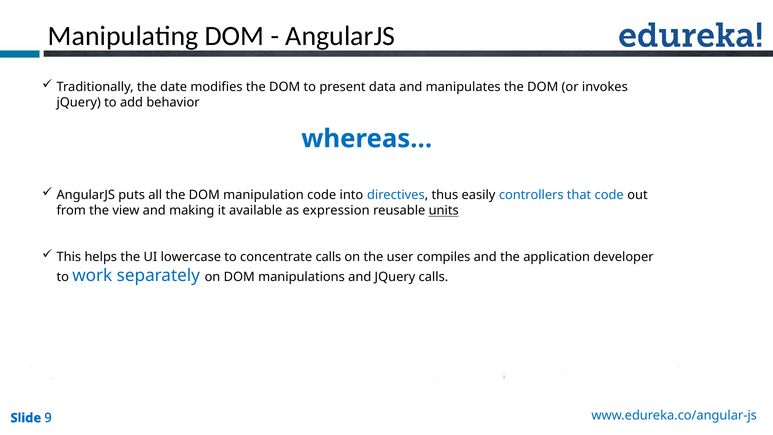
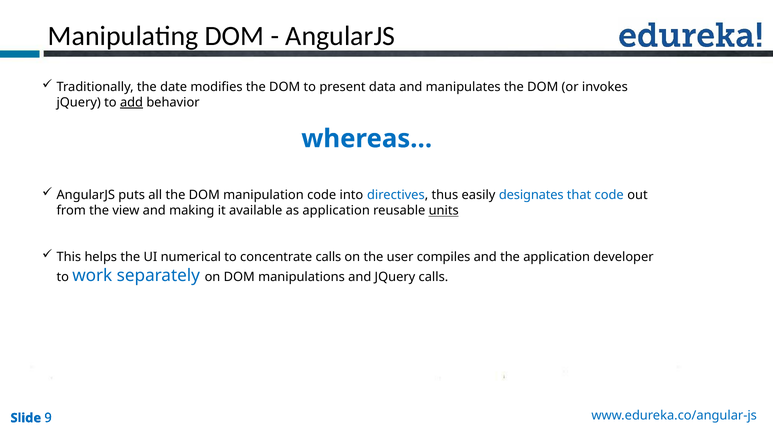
add underline: none -> present
controllers: controllers -> designates
as expression: expression -> application
lowercase: lowercase -> numerical
